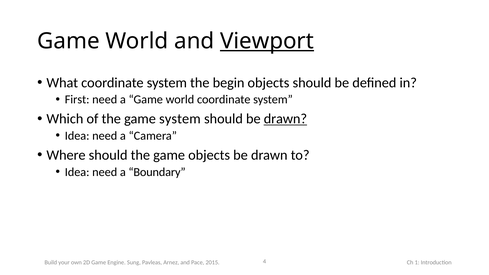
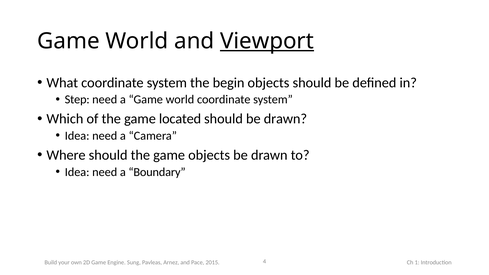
First: First -> Step
game system: system -> located
drawn at (285, 119) underline: present -> none
